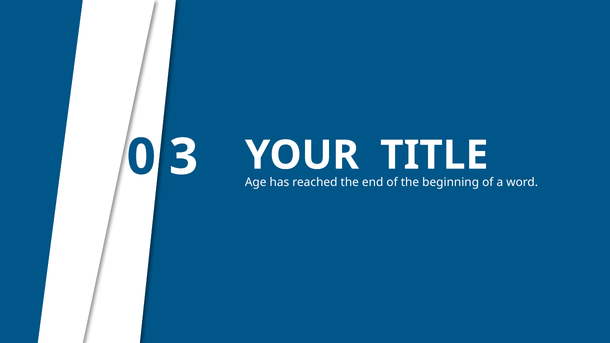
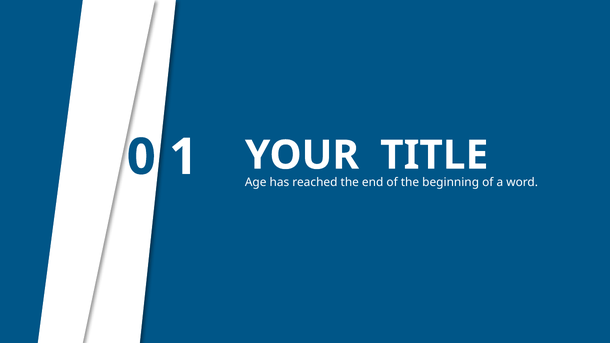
3: 3 -> 1
